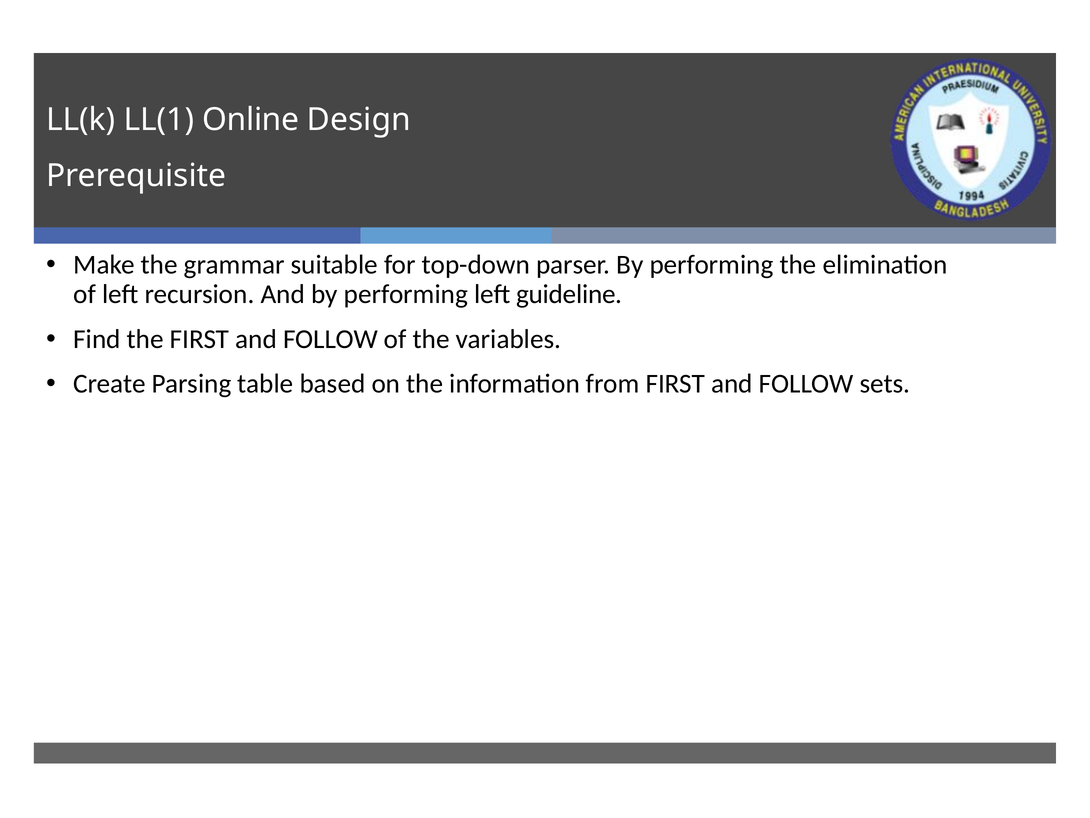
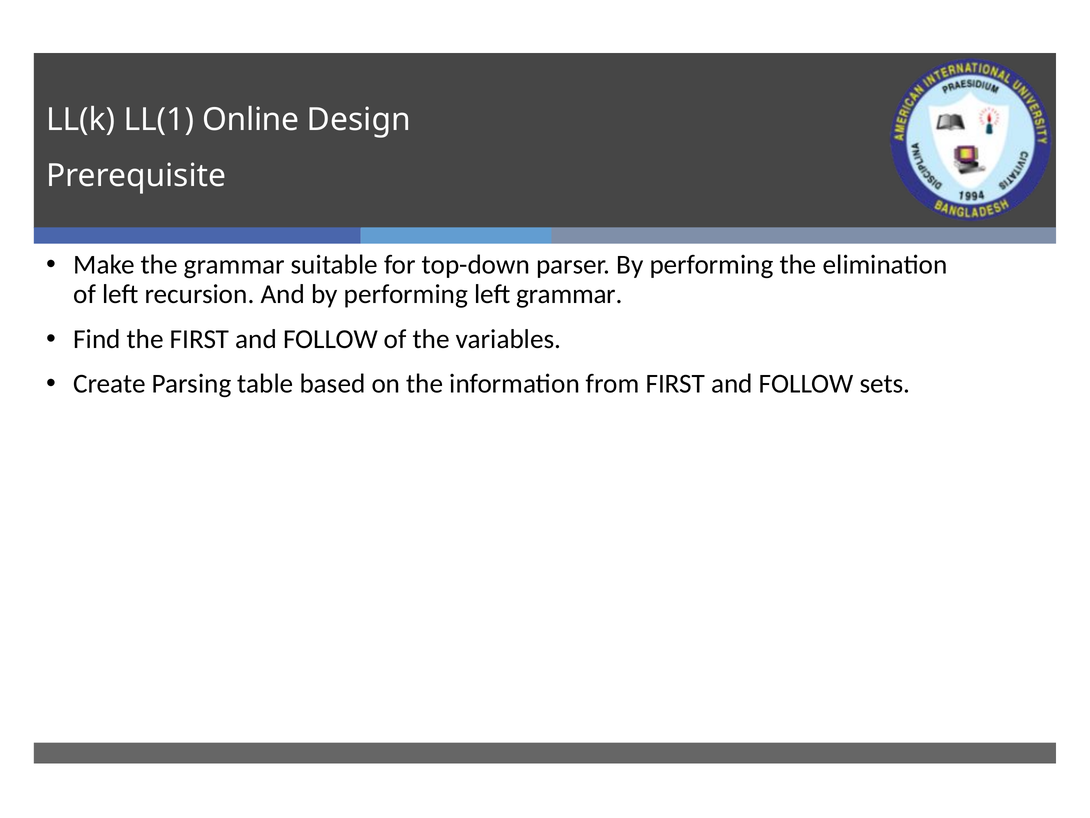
left guideline: guideline -> grammar
